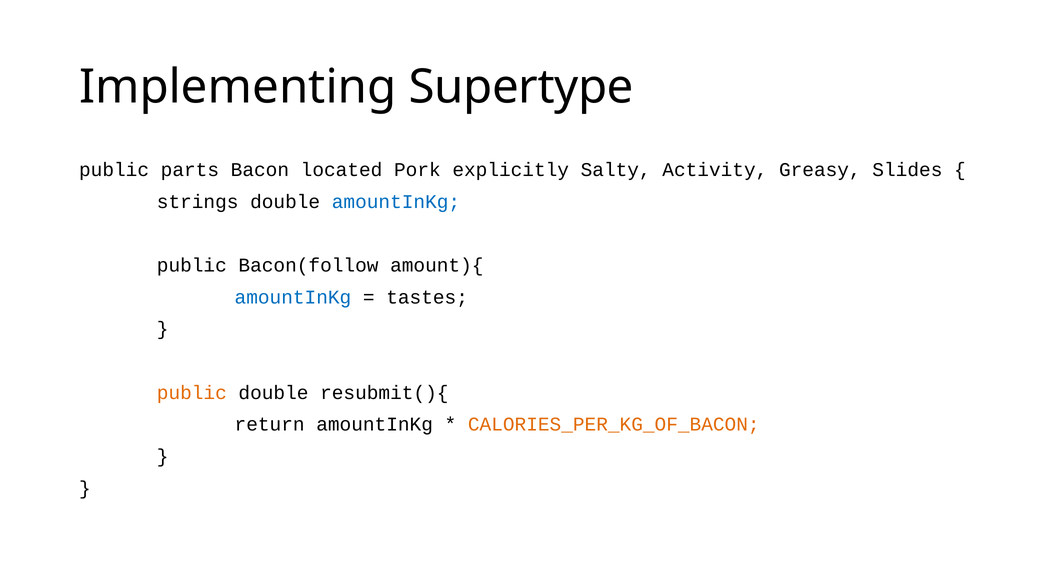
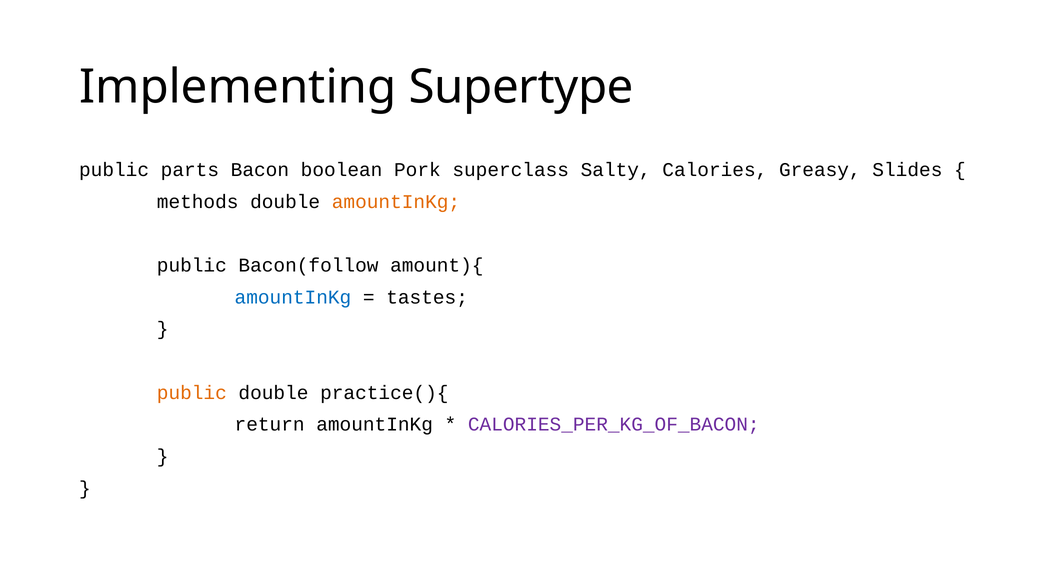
located: located -> boolean
explicitly: explicitly -> superclass
Activity: Activity -> Calories
strings: strings -> methods
amountInKg at (396, 201) colour: blue -> orange
resubmit(){: resubmit(){ -> practice(){
CALORIES_PER_KG_OF_BACON colour: orange -> purple
